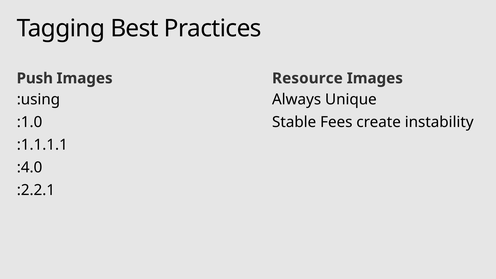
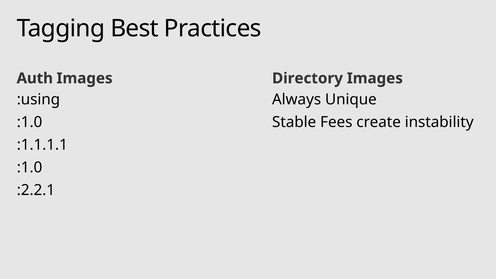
Push: Push -> Auth
Resource: Resource -> Directory
:4.0 at (30, 167): :4.0 -> :1.0
